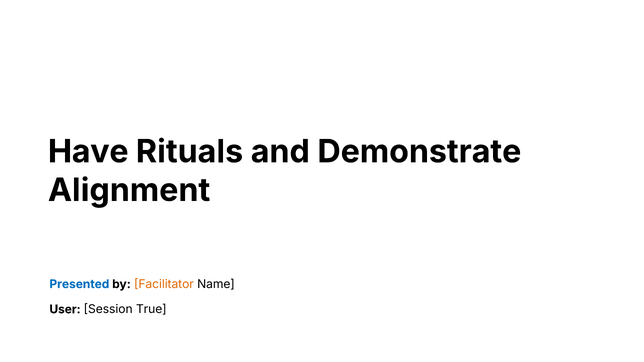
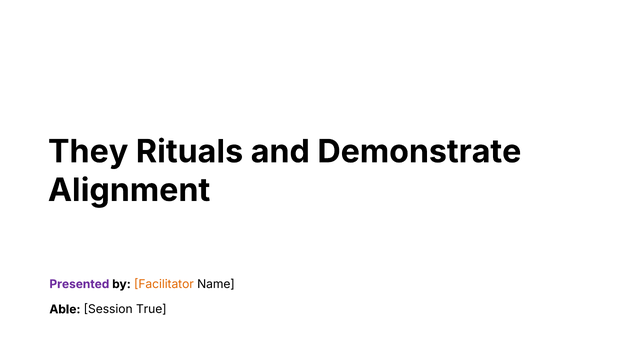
Have: Have -> They
Presented colour: blue -> purple
User: User -> Able
